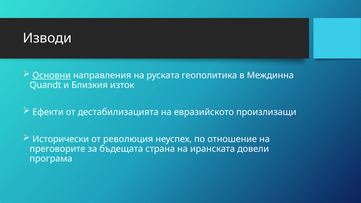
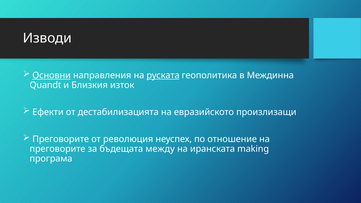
руската underline: none -> present
Исторически at (61, 139): Исторически -> Преговорите
страна: страна -> между
довели: довели -> making
